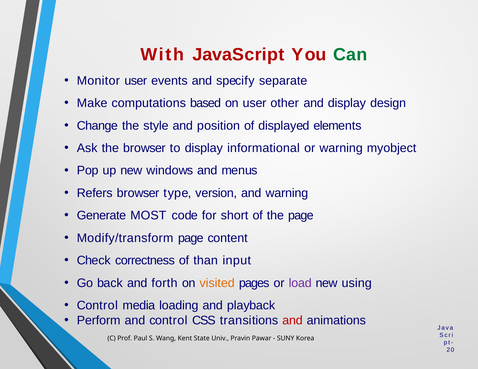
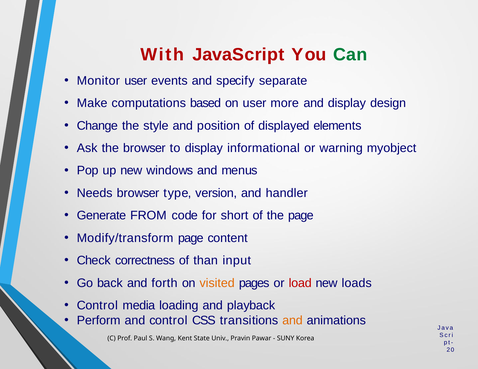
other: other -> more
Refers: Refers -> Needs
and warning: warning -> handler
MOST: MOST -> FROM
load colour: purple -> red
using: using -> loads
and at (292, 321) colour: red -> orange
